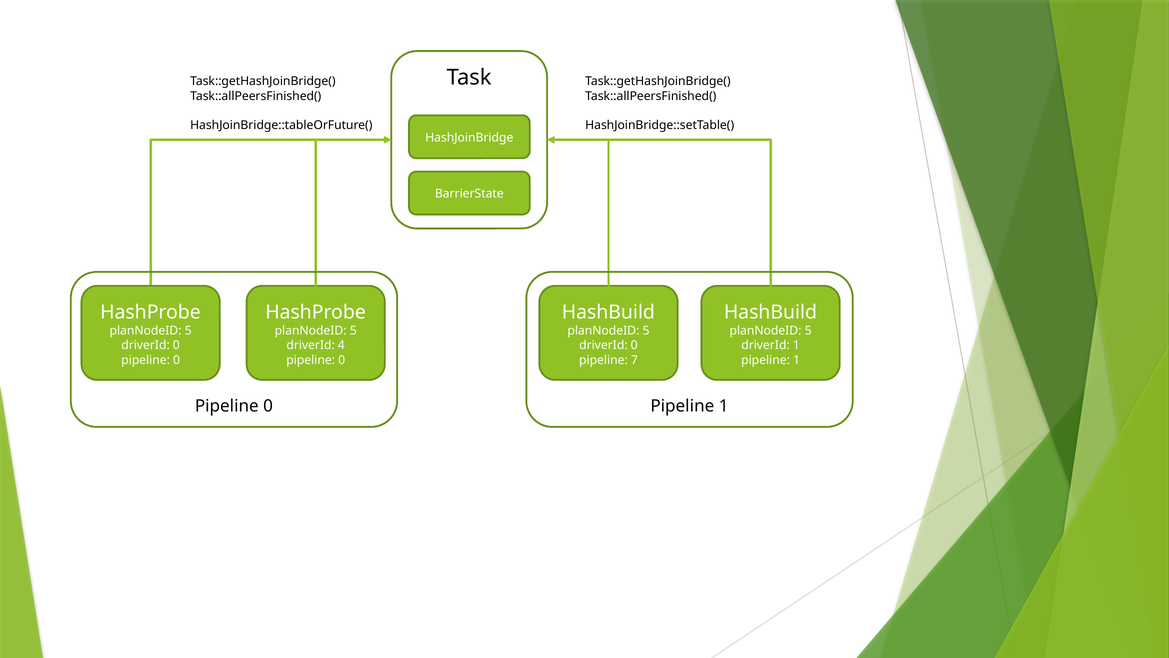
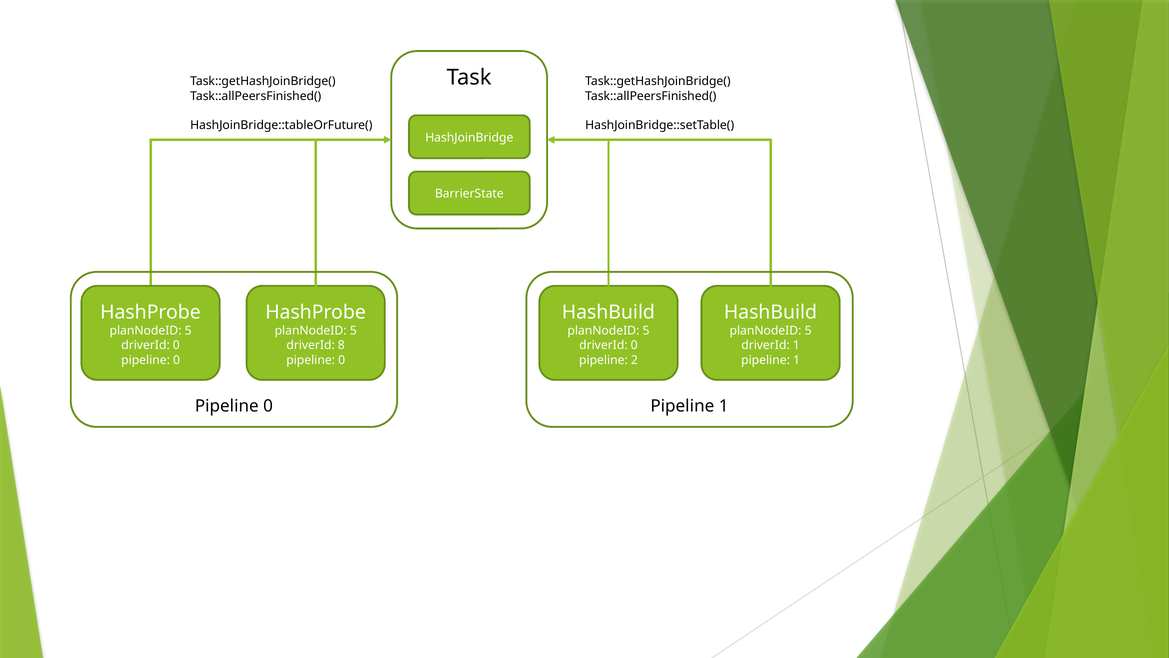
4: 4 -> 8
7: 7 -> 2
